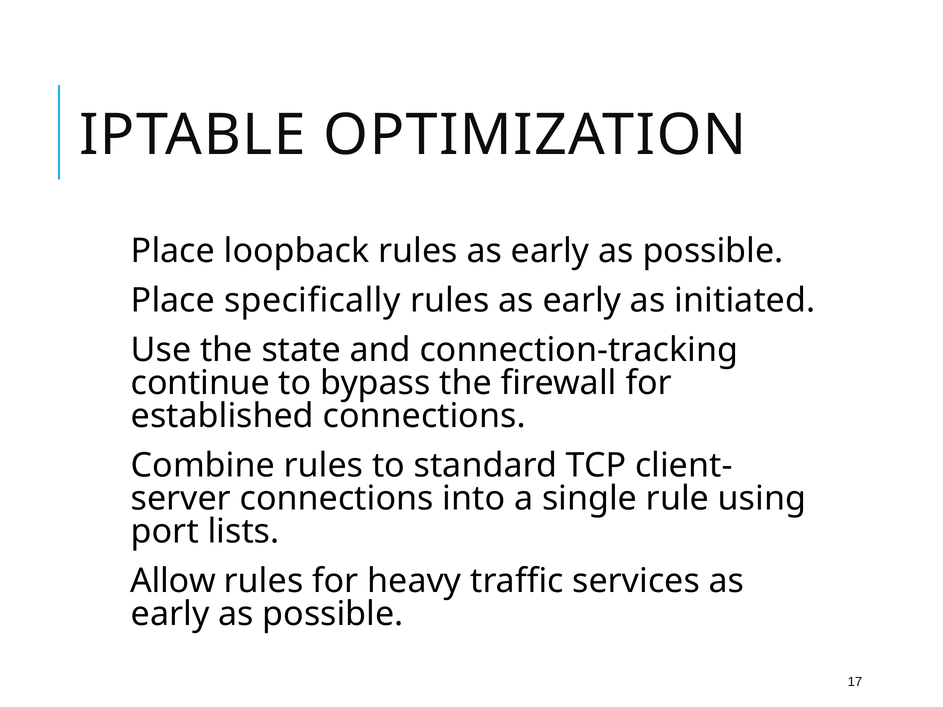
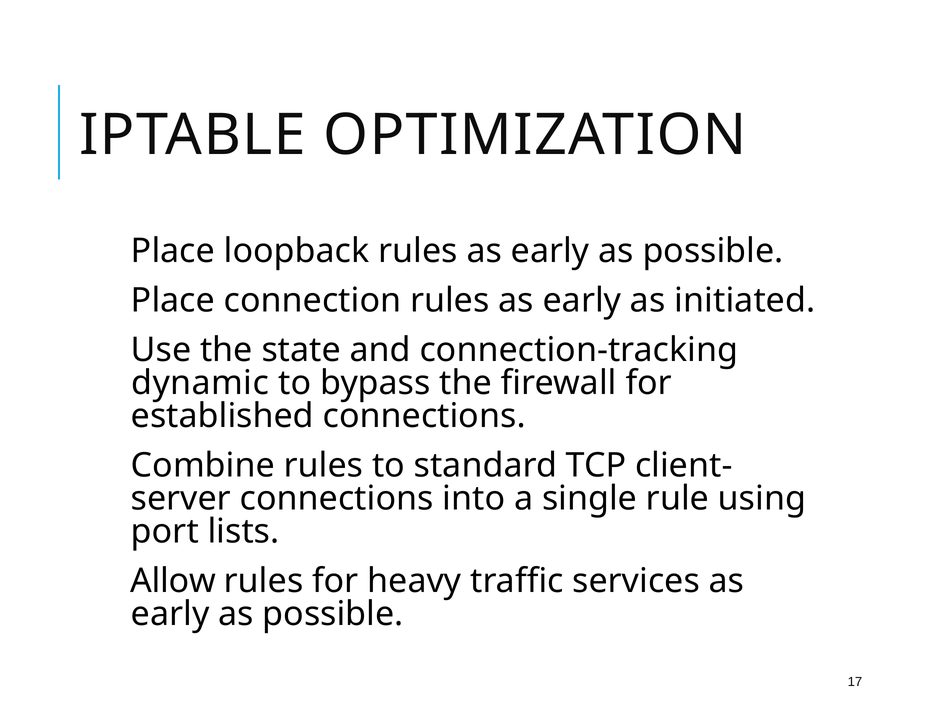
specifically: specifically -> connection
continue: continue -> dynamic
